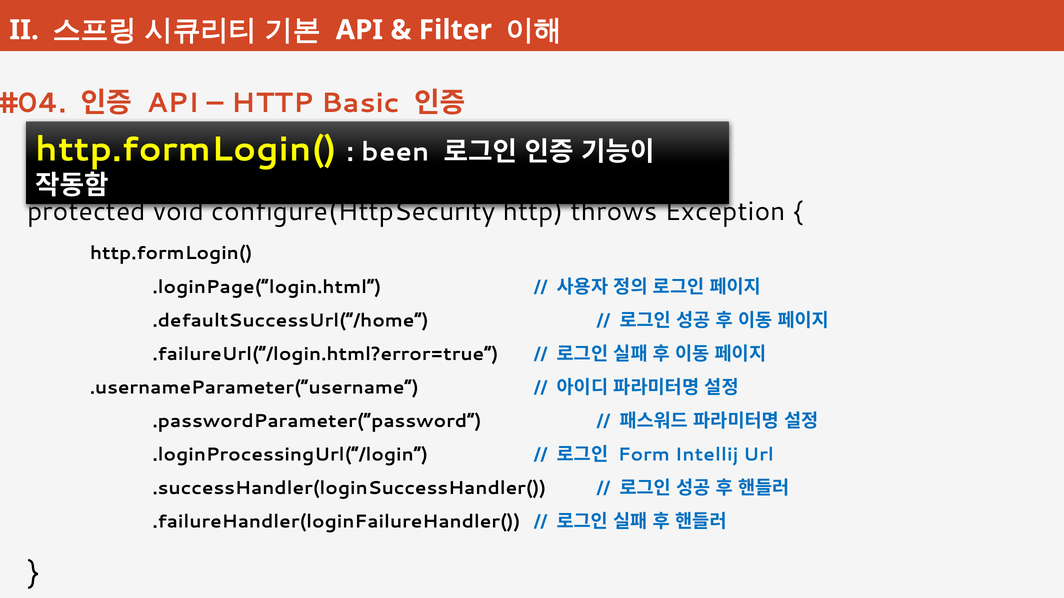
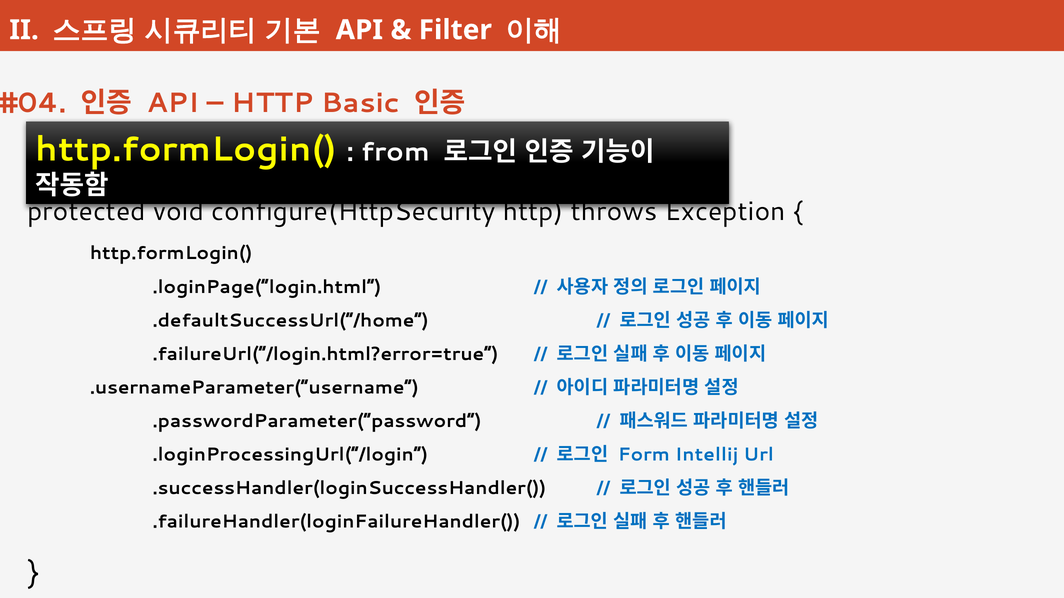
been: been -> from
